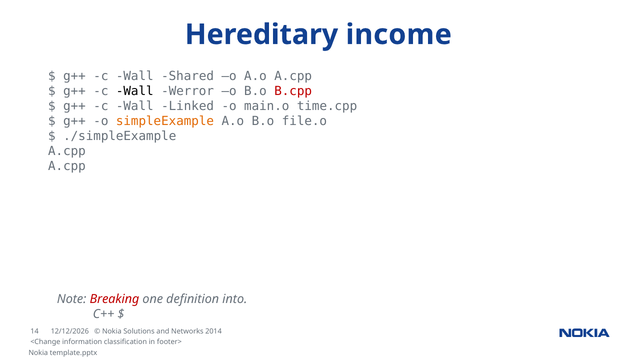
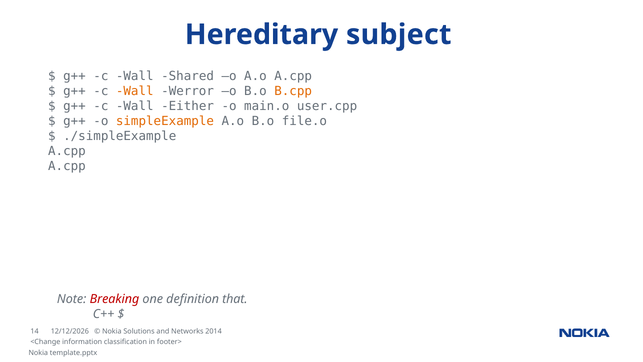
income: income -> subject
Wall at (135, 91) colour: black -> orange
B.cpp colour: red -> orange
Linked: Linked -> Either
time.cpp: time.cpp -> user.cpp
into: into -> that
